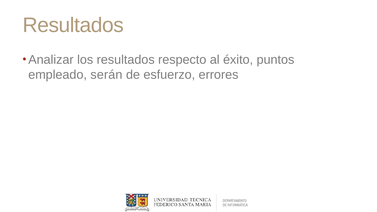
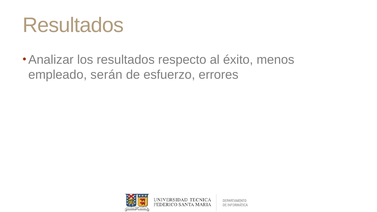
puntos: puntos -> menos
